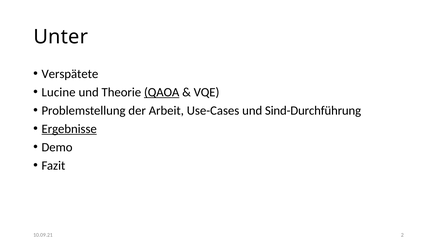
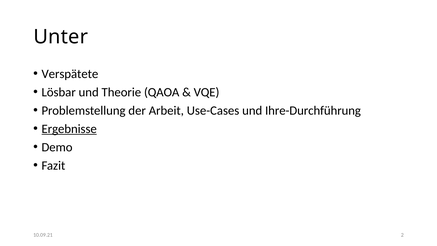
Lucine: Lucine -> Lösbar
QAOA underline: present -> none
Sind-Durchführung: Sind-Durchführung -> Ihre-Durchführung
